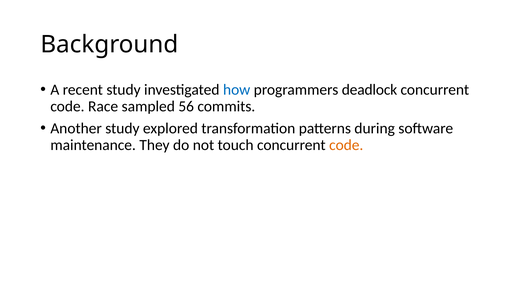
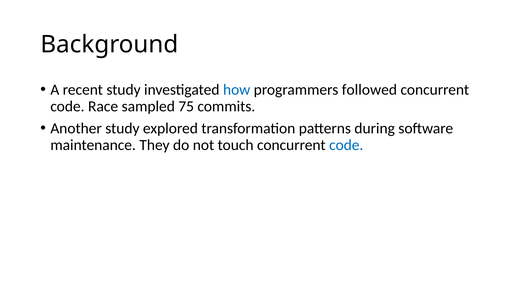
deadlock: deadlock -> followed
56: 56 -> 75
code at (346, 145) colour: orange -> blue
